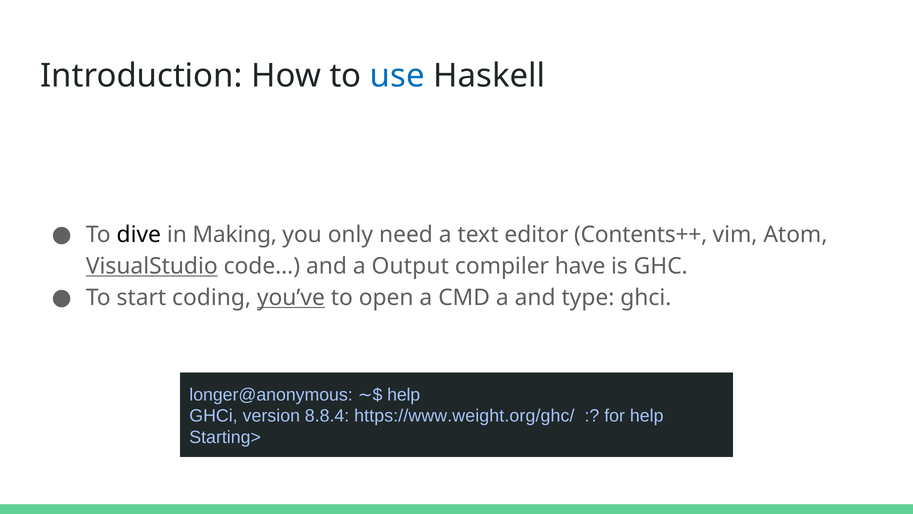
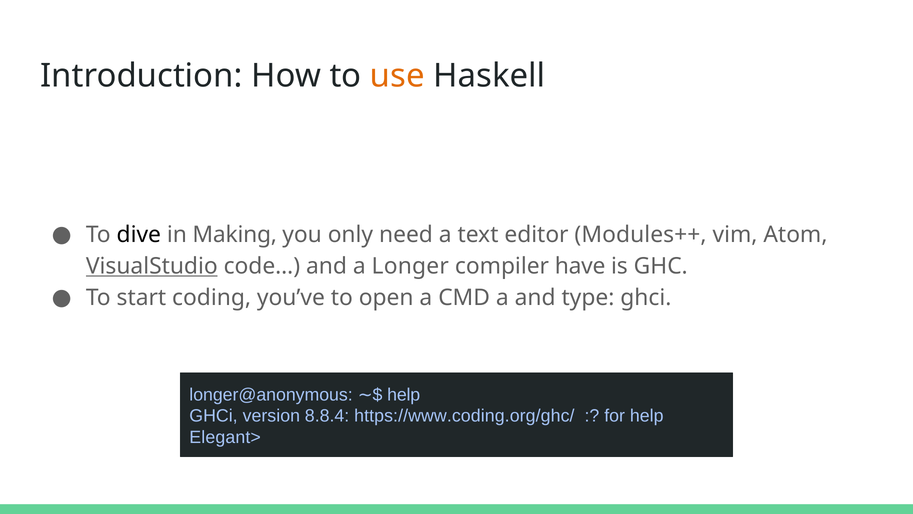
use colour: blue -> orange
Contents++: Contents++ -> Modules++
Output: Output -> Longer
you’ve underline: present -> none
https://www.weight.org/ghc/: https://www.weight.org/ghc/ -> https://www.coding.org/ghc/
Starting>: Starting> -> Elegant>
